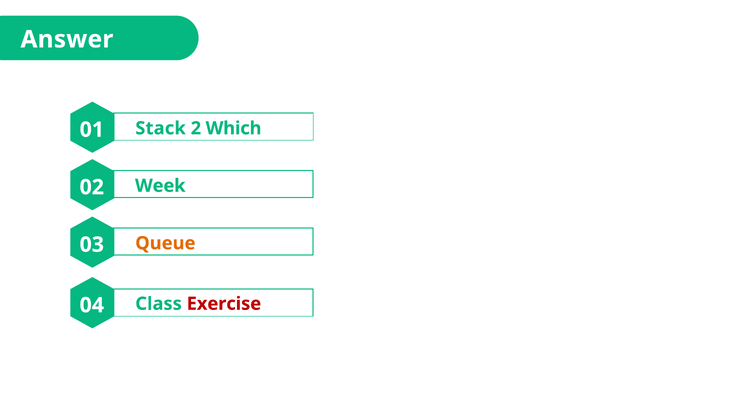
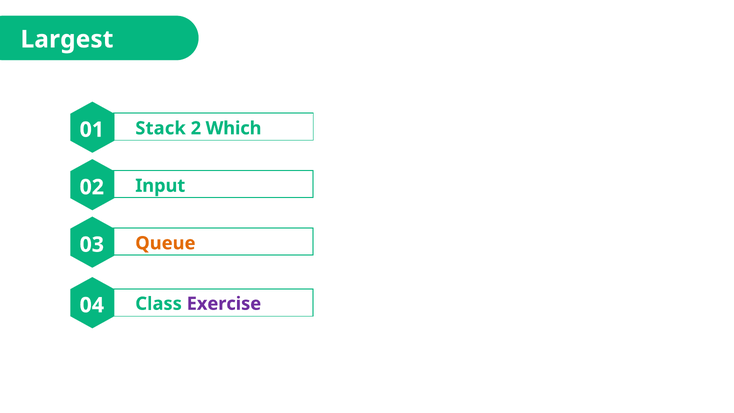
Answer: Answer -> Largest
Week: Week -> Input
Exercise colour: red -> purple
